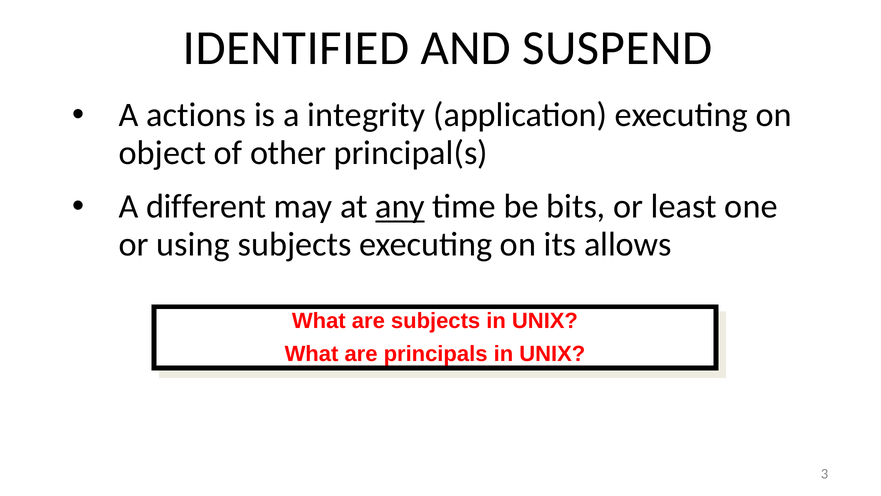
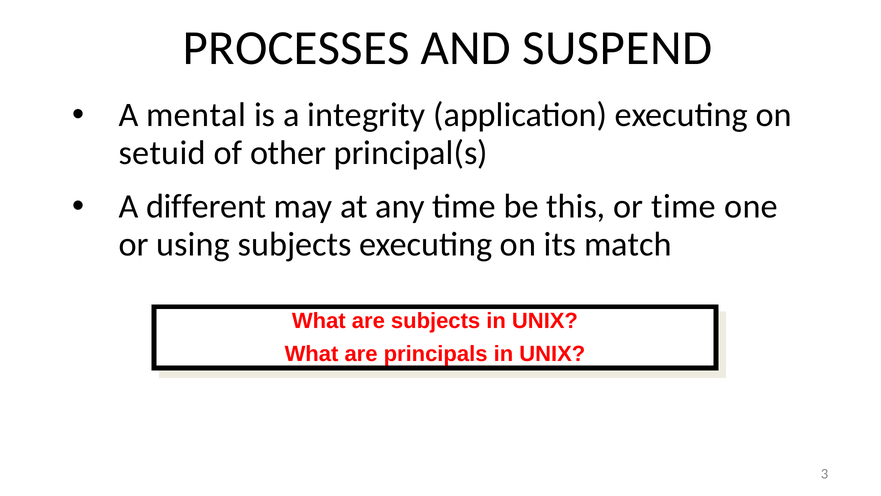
IDENTIFIED: IDENTIFIED -> PROCESSES
actions: actions -> mental
object: object -> setuid
any underline: present -> none
bits: bits -> this
or least: least -> time
allows: allows -> match
